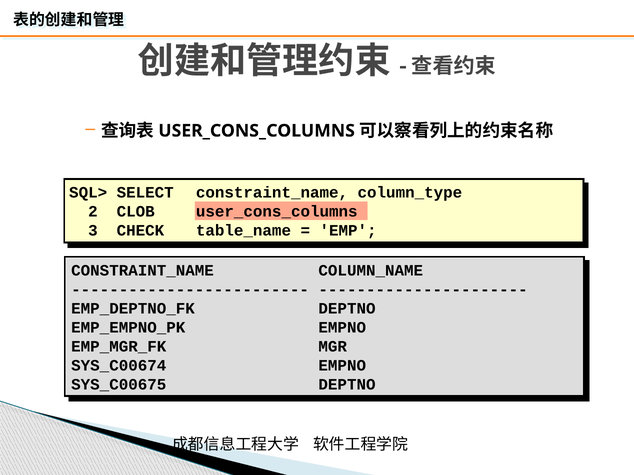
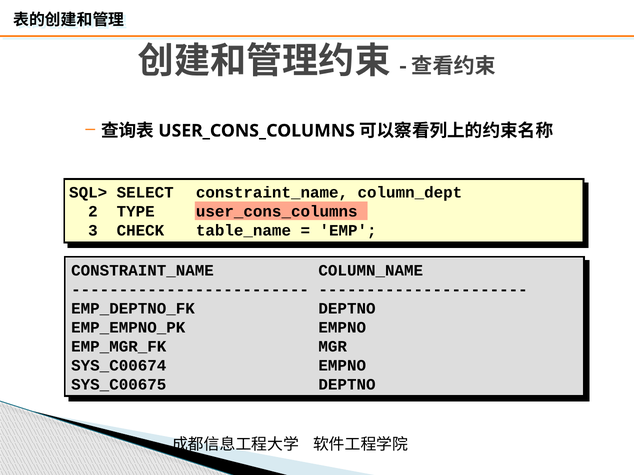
column_type: column_type -> column_dept
CLOB: CLOB -> TYPE
